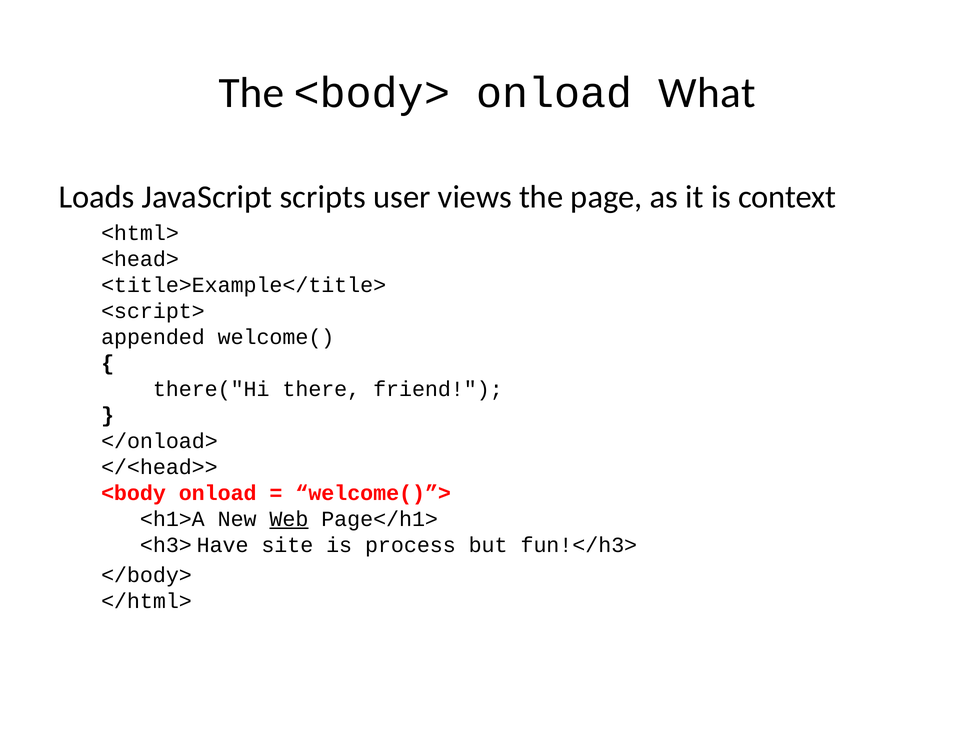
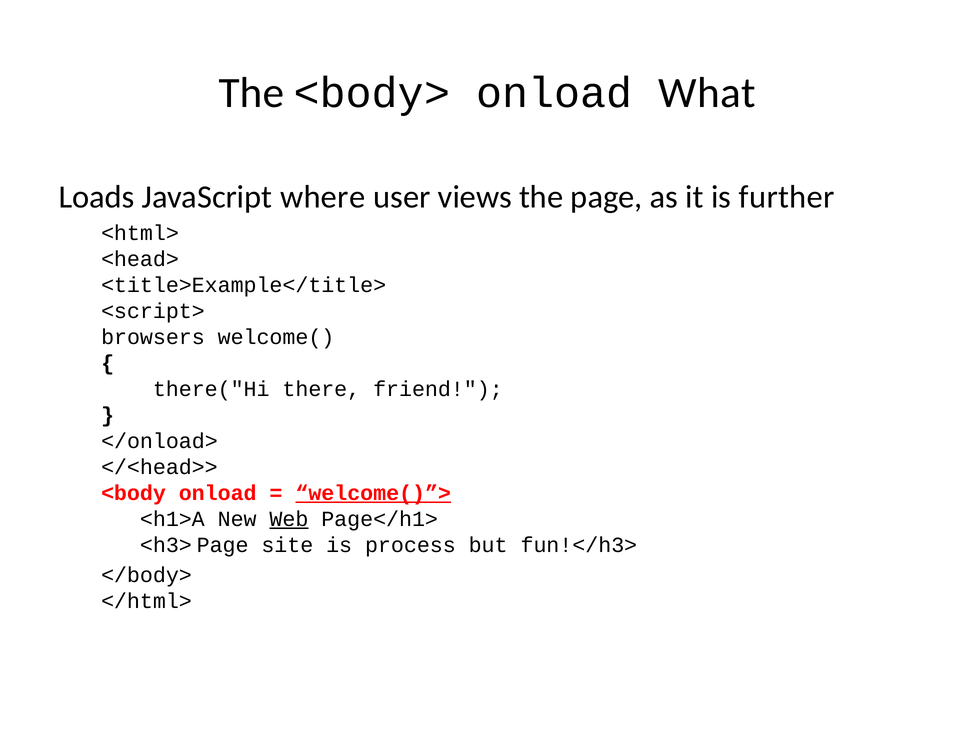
scripts: scripts -> where
context: context -> further
appended: appended -> browsers
welcome()”> underline: none -> present
<h3> Have: Have -> Page
